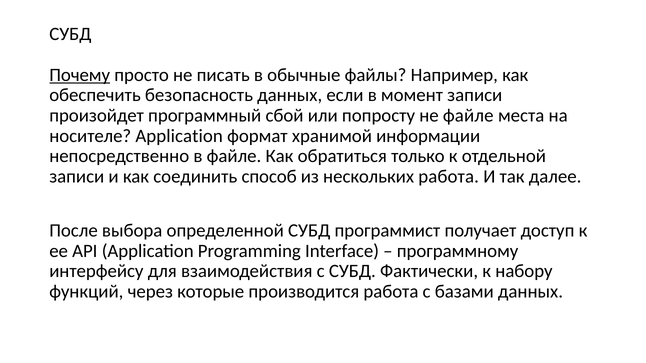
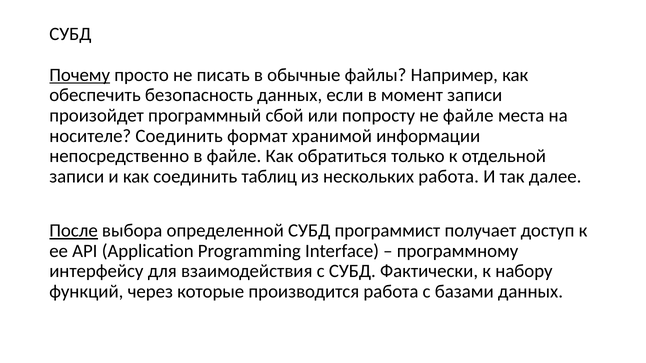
носителе Application: Application -> Соединить
способ: способ -> таблиц
После underline: none -> present
